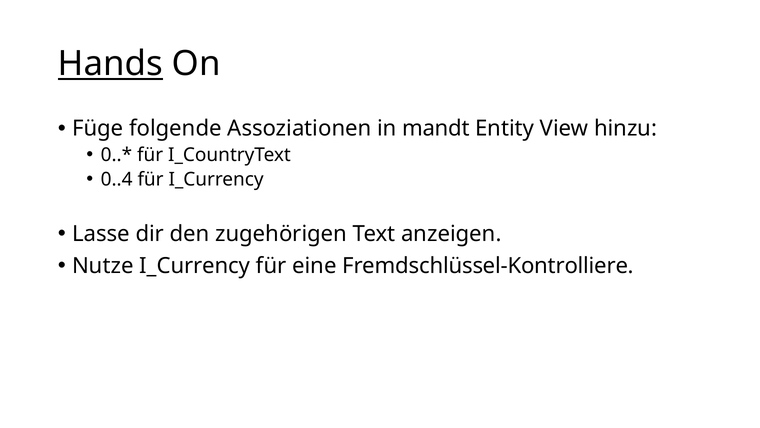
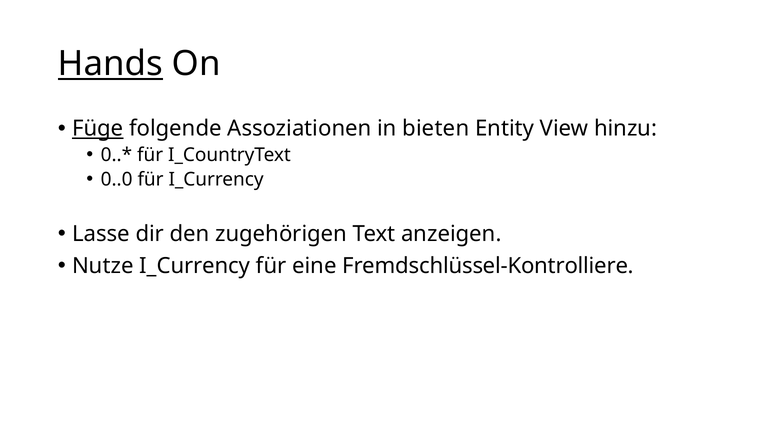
Füge underline: none -> present
mandt: mandt -> bieten
0..4: 0..4 -> 0..0
